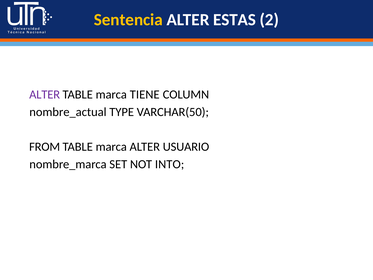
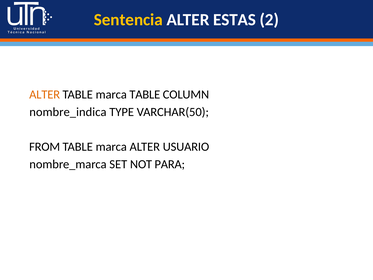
ALTER at (45, 94) colour: purple -> orange
marca TIENE: TIENE -> TABLE
nombre_actual: nombre_actual -> nombre_indica
INTO: INTO -> PARA
